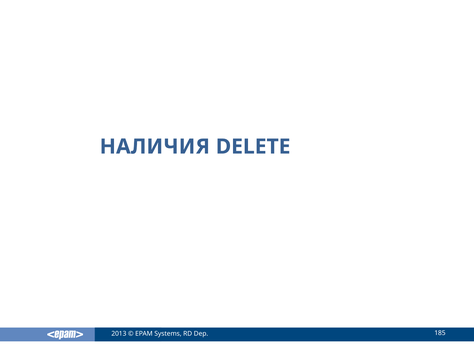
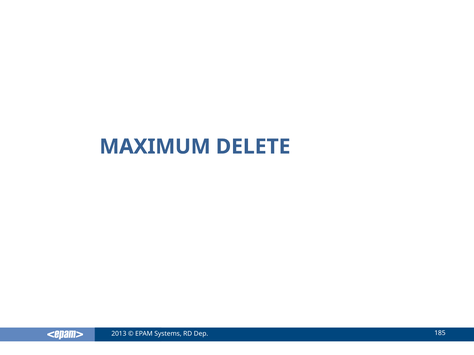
НАЛИЧИЯ: НАЛИЧИЯ -> MAXIMUM
